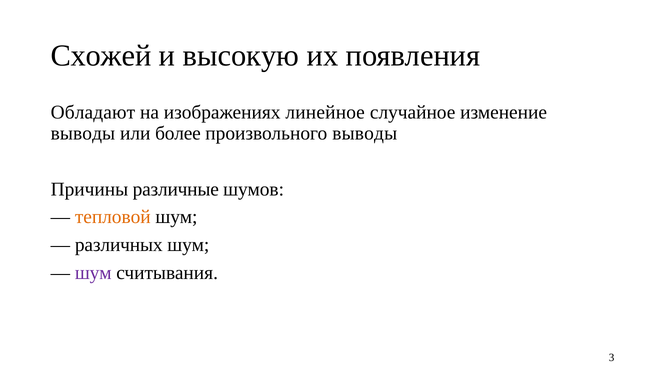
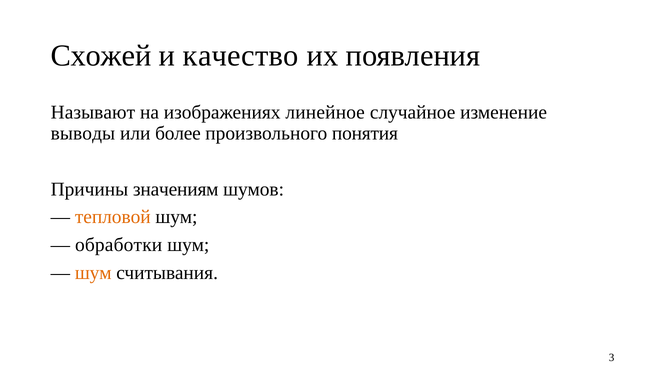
высокую: высокую -> качество
Обладают: Обладают -> Называют
произвольного выводы: выводы -> понятия
различные: различные -> значениям
различных: различных -> обработки
шум at (93, 273) colour: purple -> orange
